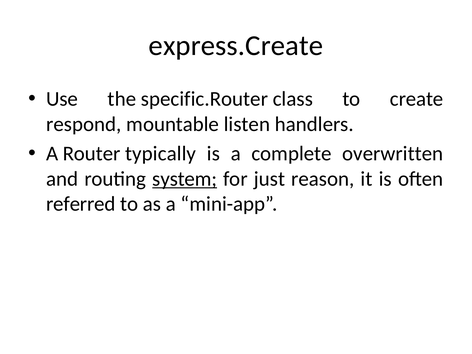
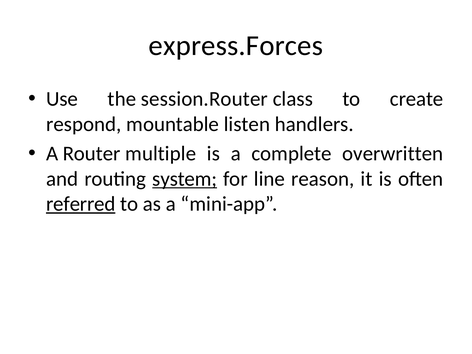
express.Create: express.Create -> express.Forces
specific.Router: specific.Router -> session.Router
typically: typically -> multiple
just: just -> line
referred underline: none -> present
